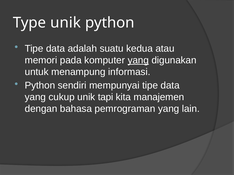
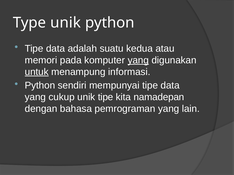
untuk underline: none -> present
unik tapi: tapi -> tipe
manajemen: manajemen -> namadepan
